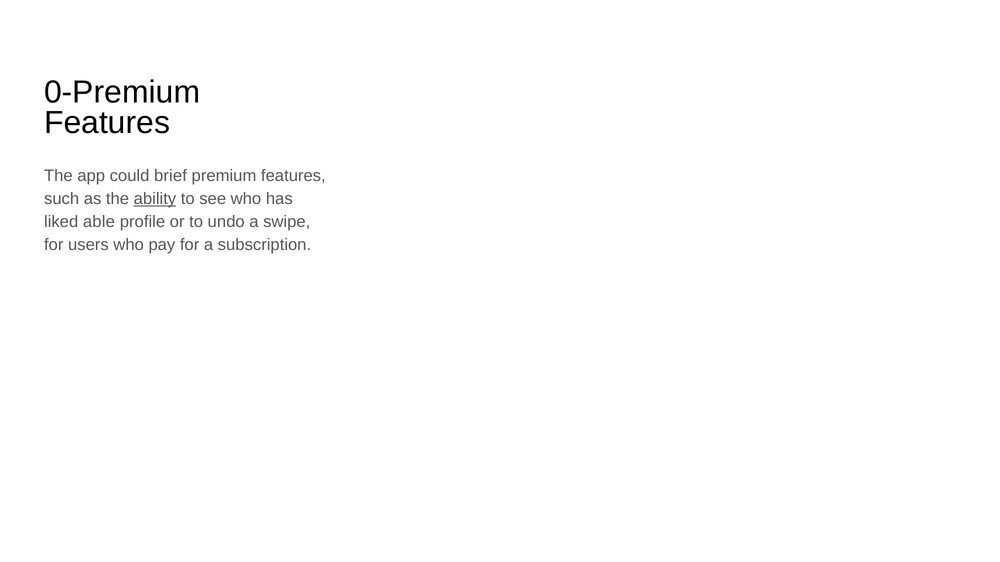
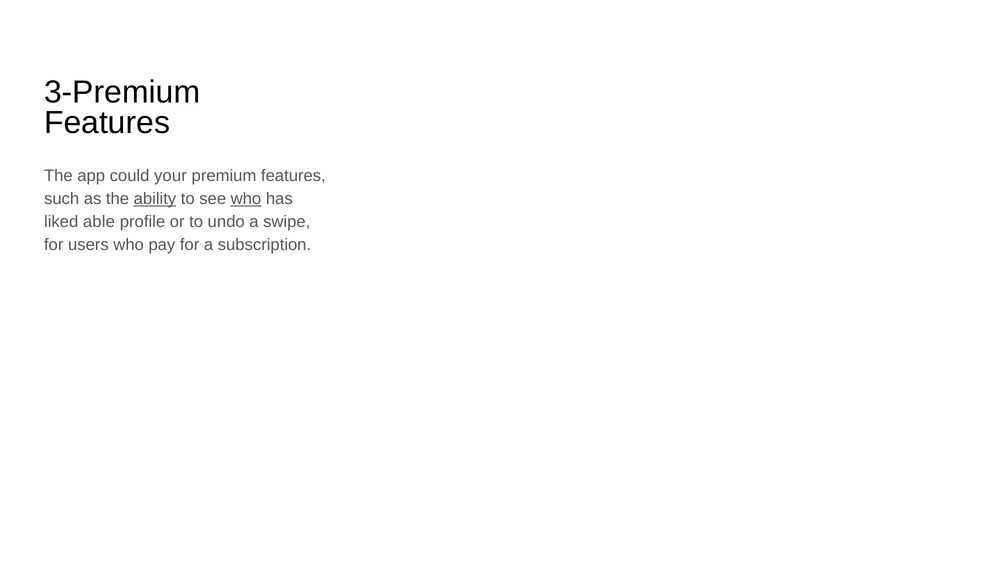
0-Premium: 0-Premium -> 3-Premium
brief: brief -> your
who at (246, 199) underline: none -> present
